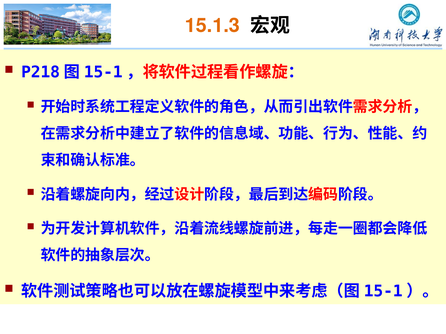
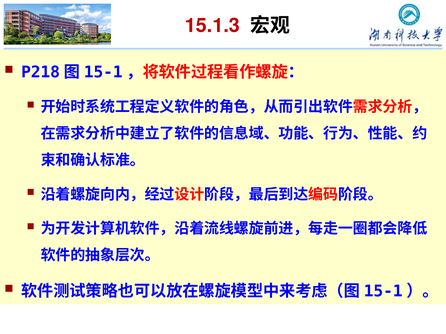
15.1.3 colour: orange -> red
